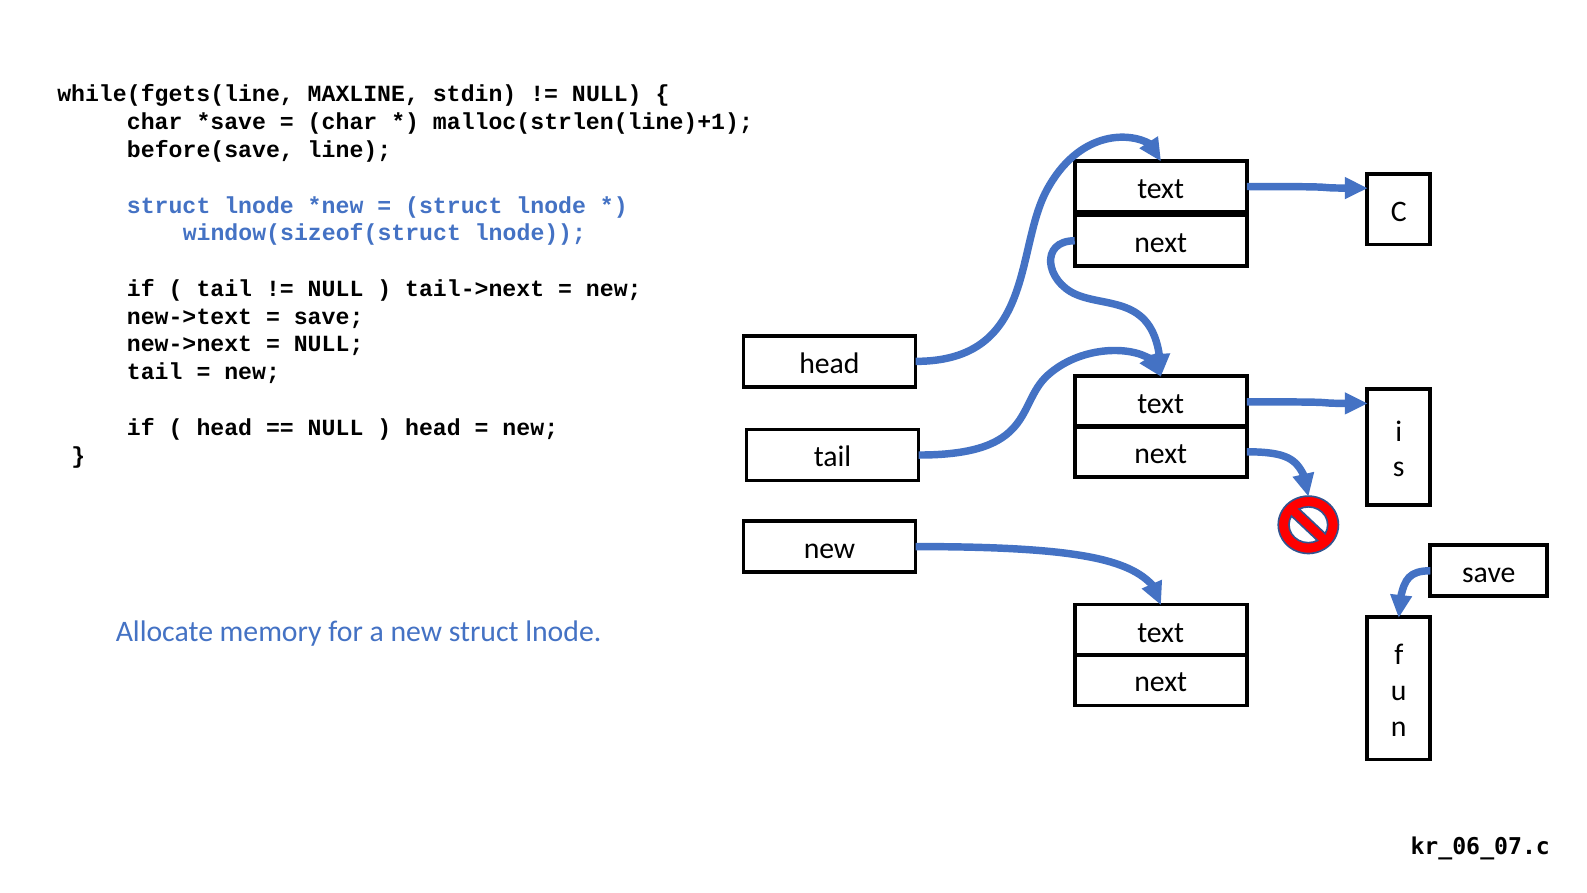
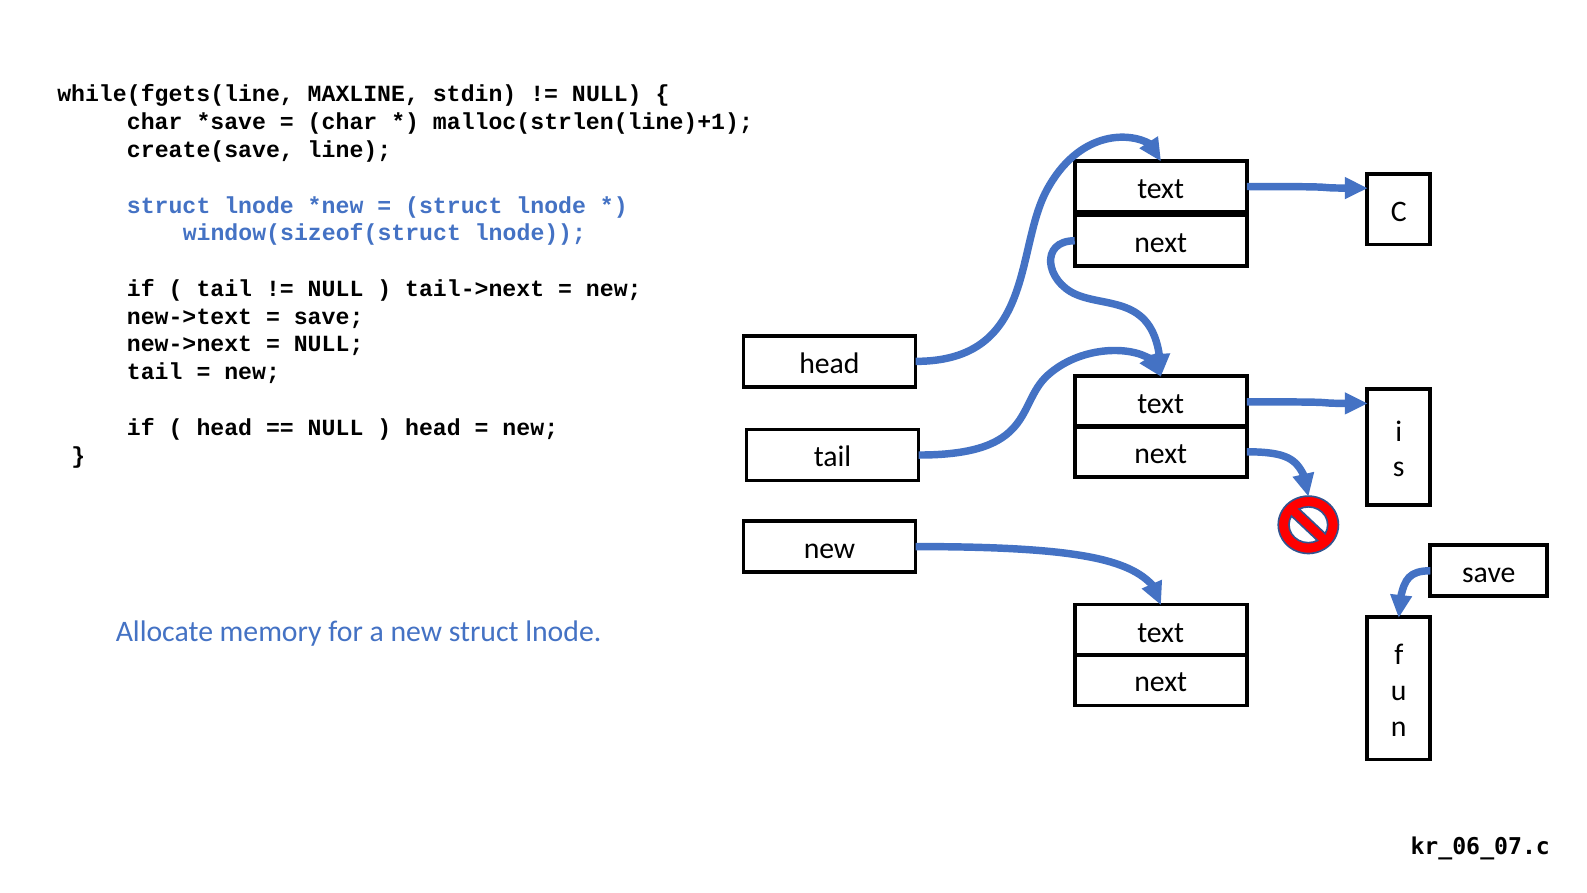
before(save: before(save -> create(save
